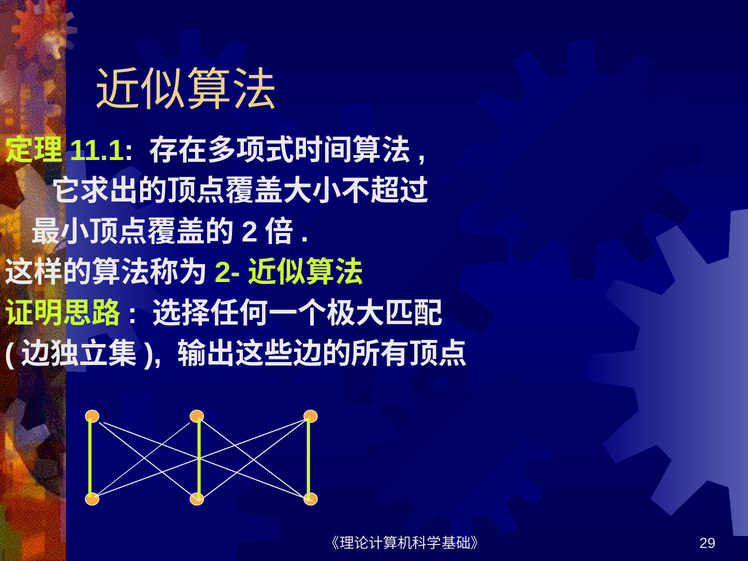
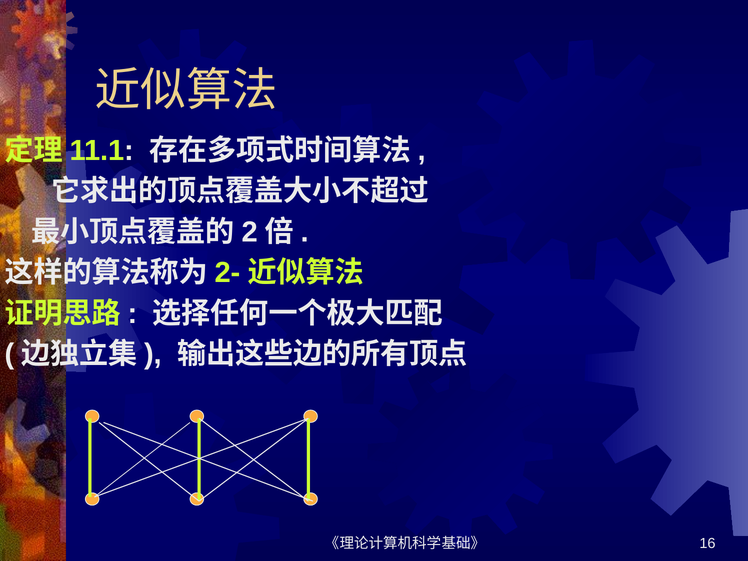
29: 29 -> 16
